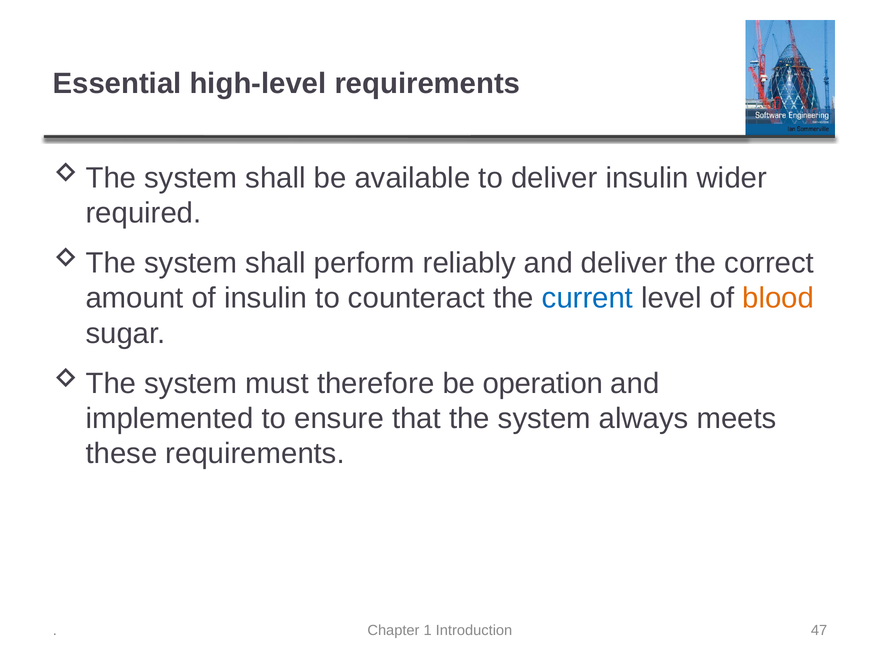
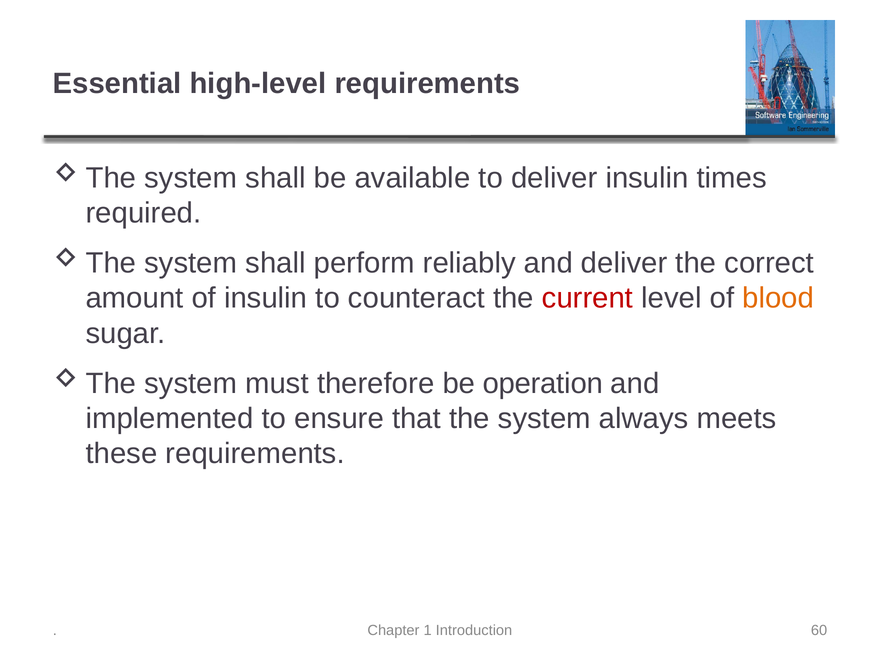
wider: wider -> times
current colour: blue -> red
47: 47 -> 60
